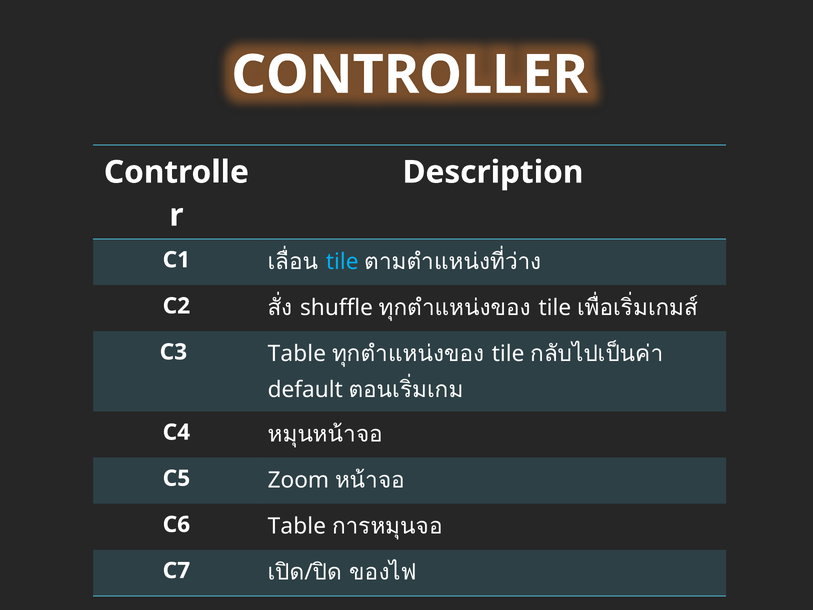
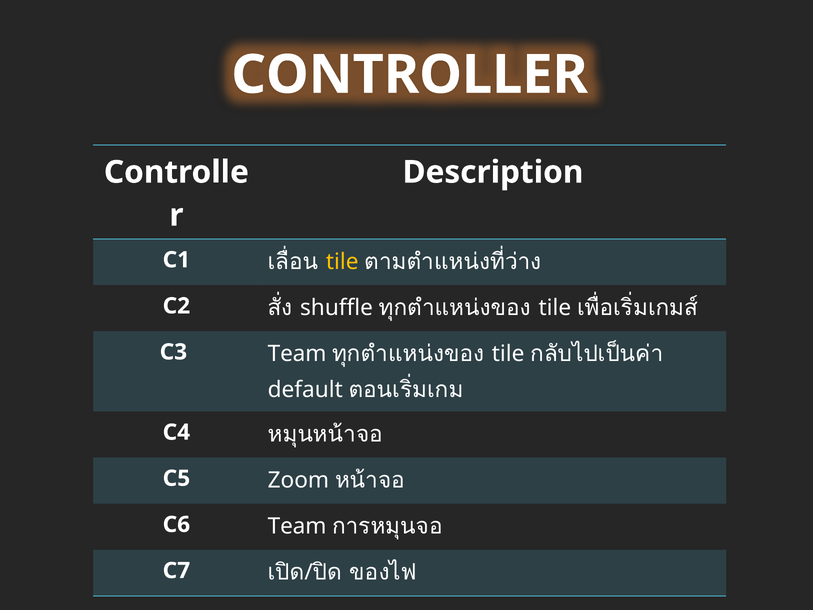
tile at (342, 262) colour: light blue -> yellow
C3 Table: Table -> Team
C6 Table: Table -> Team
